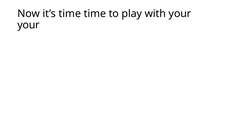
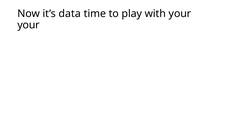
it’s time: time -> data
